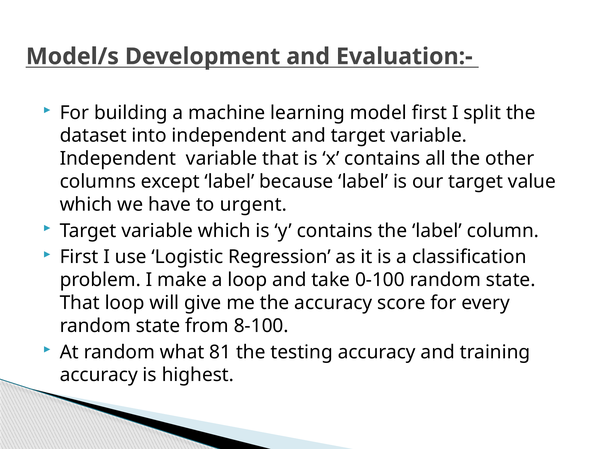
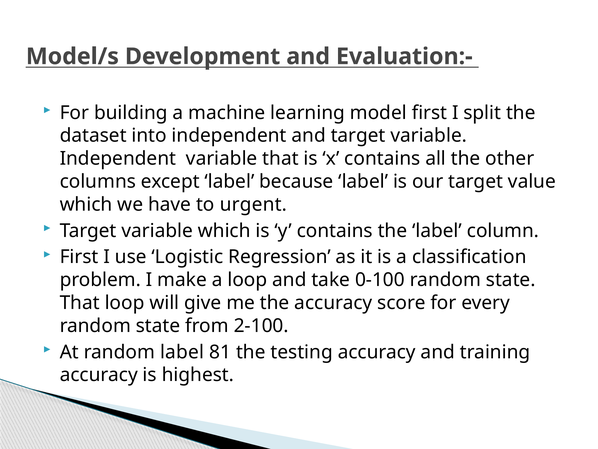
8-100: 8-100 -> 2-100
random what: what -> label
